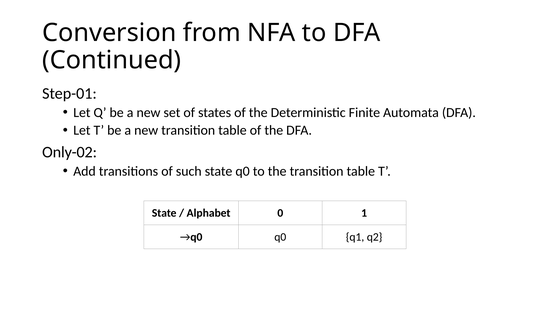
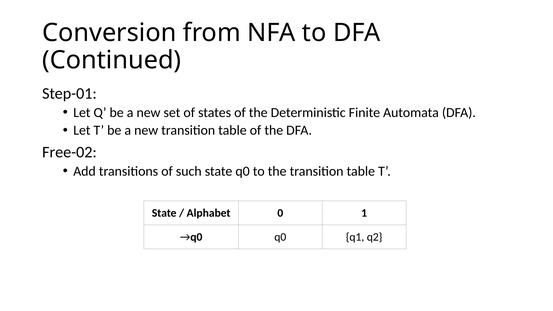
Only-02: Only-02 -> Free-02
